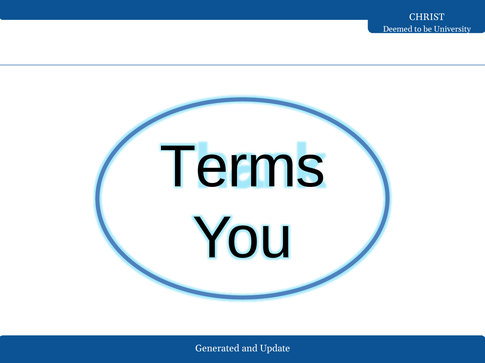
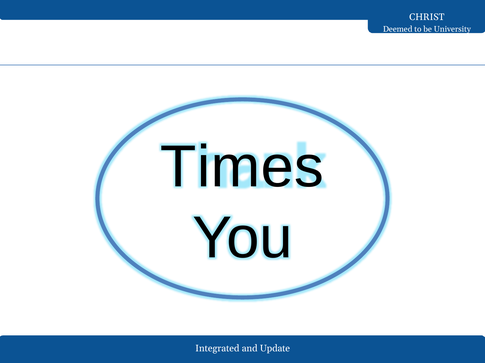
Terms: Terms -> Times
Generated: Generated -> Integrated
